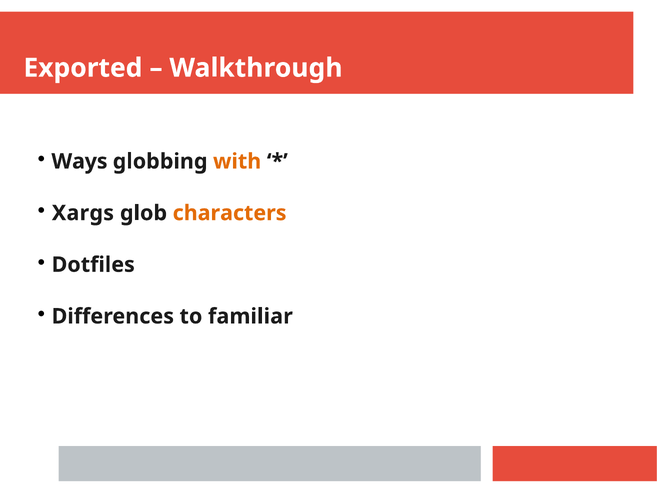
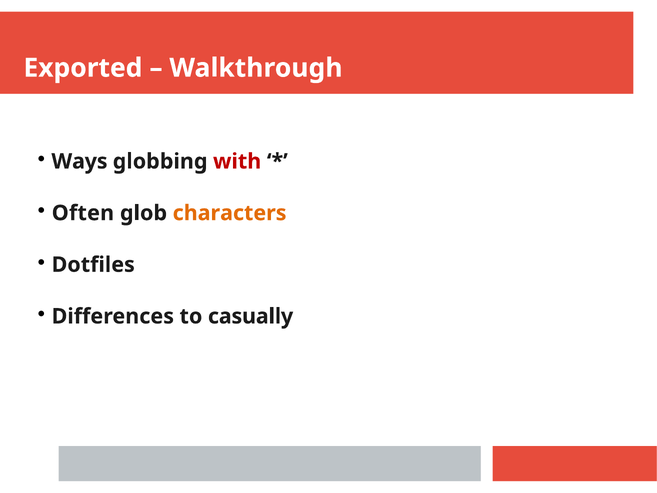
with colour: orange -> red
Xargs: Xargs -> Often
familiar: familiar -> casually
